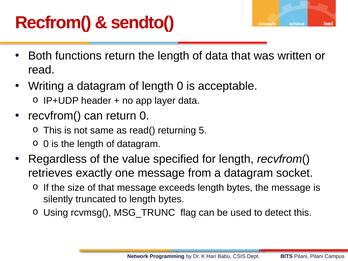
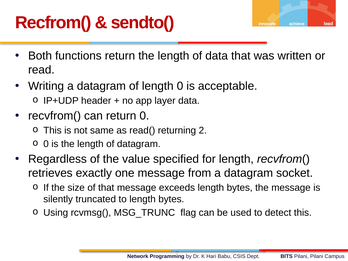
5: 5 -> 2
